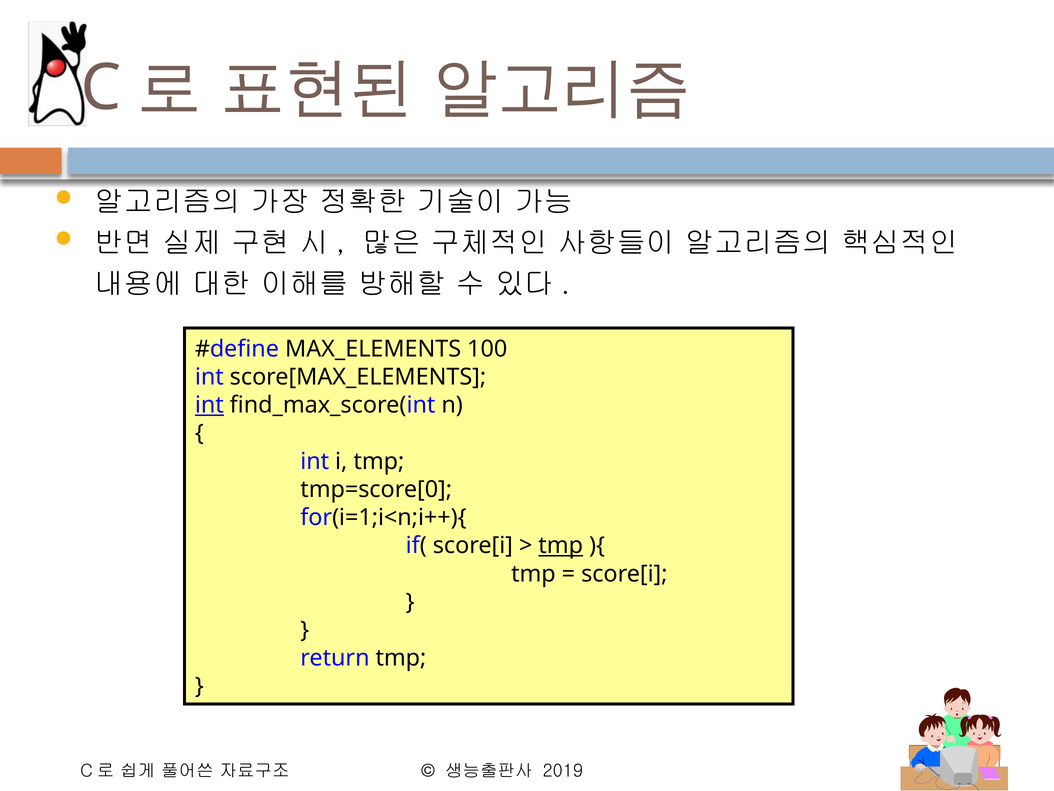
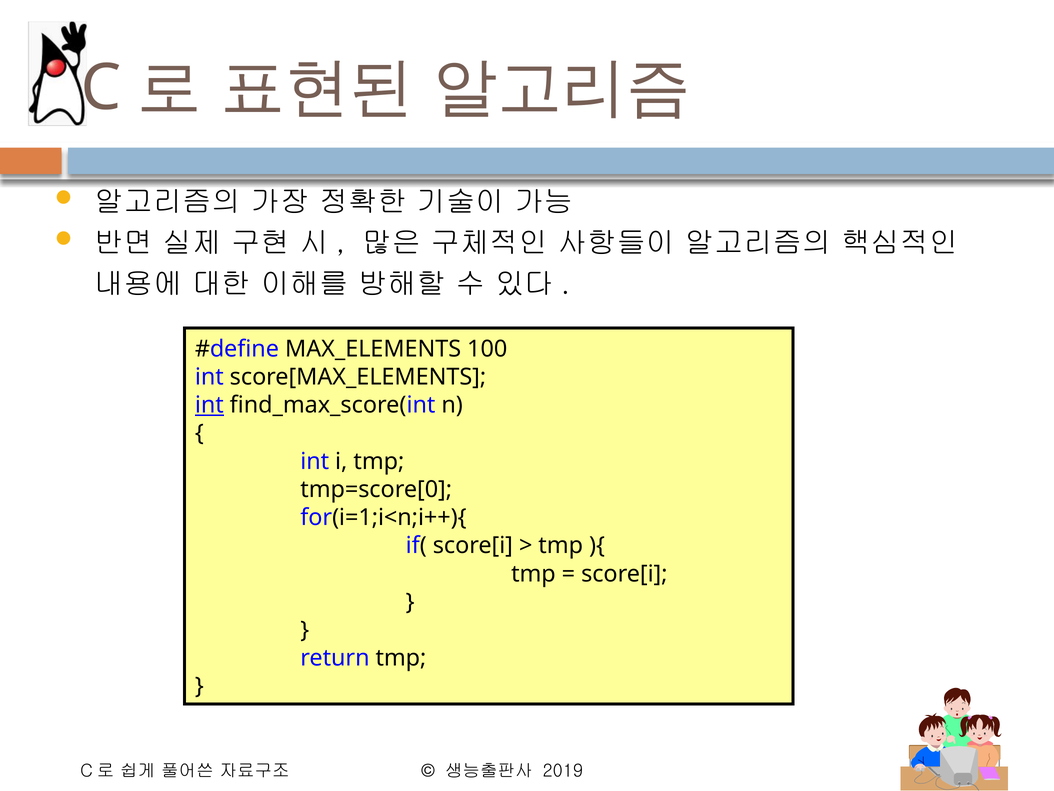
tmp at (561, 545) underline: present -> none
